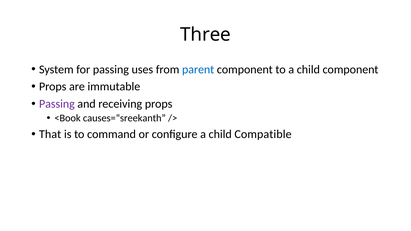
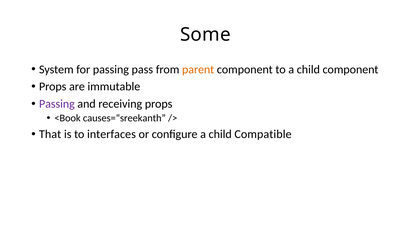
Three: Three -> Some
uses: uses -> pass
parent colour: blue -> orange
command: command -> interfaces
